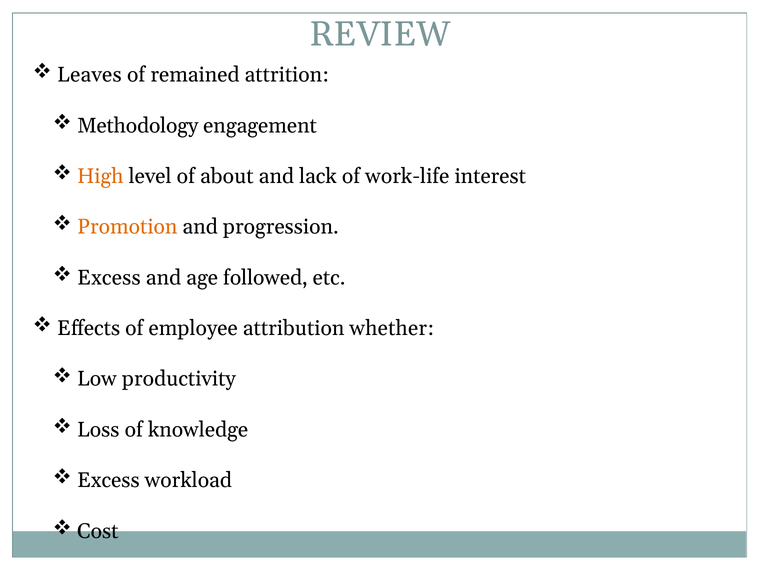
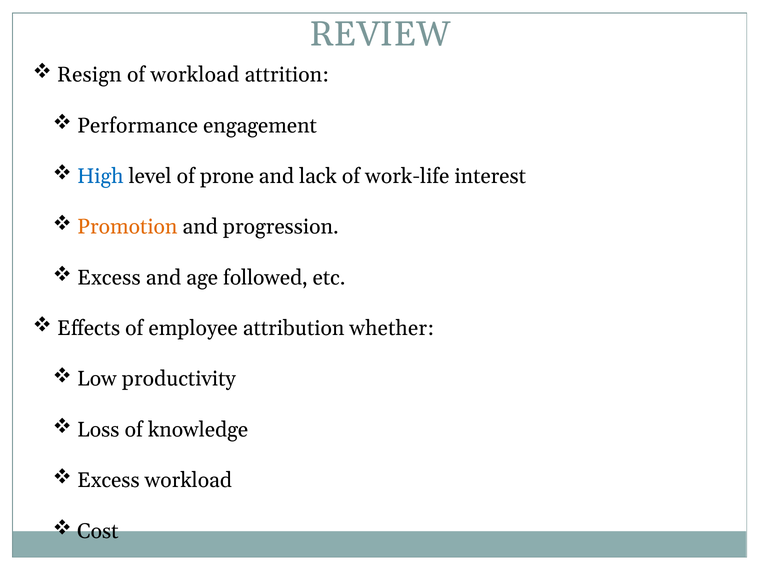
Leaves: Leaves -> Resign
of remained: remained -> workload
Methodology: Methodology -> Performance
High colour: orange -> blue
about: about -> prone
